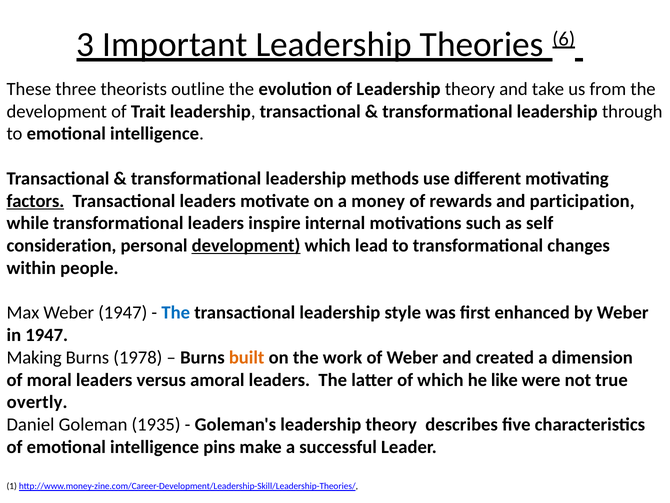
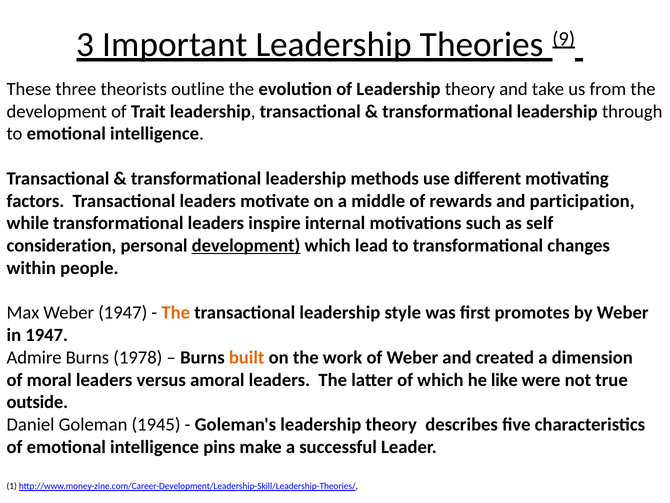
6: 6 -> 9
factors underline: present -> none
money: money -> middle
The at (176, 312) colour: blue -> orange
enhanced: enhanced -> promotes
Making: Making -> Admire
overtly: overtly -> outside
1935: 1935 -> 1945
